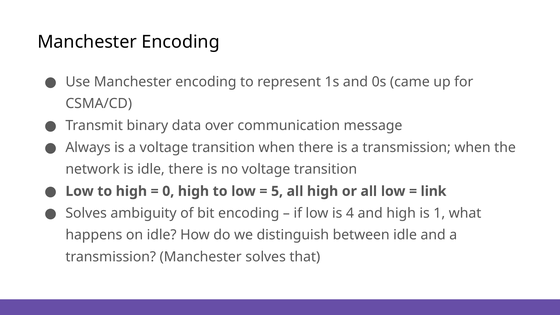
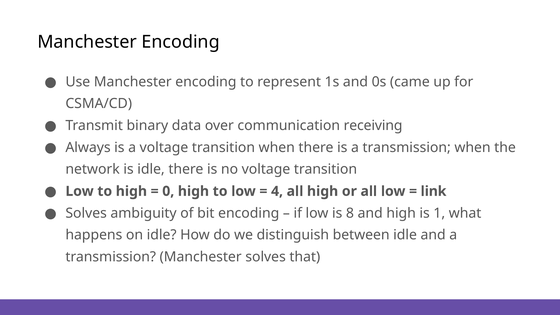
message: message -> receiving
5: 5 -> 4
4: 4 -> 8
